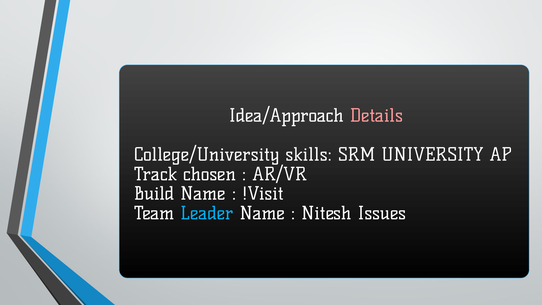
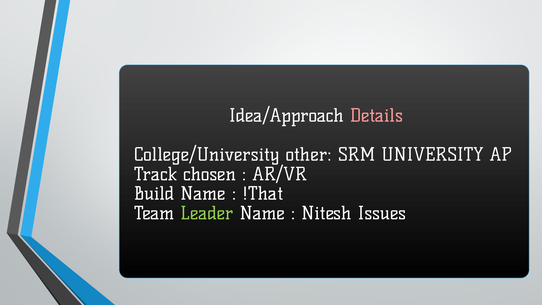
skills: skills -> other
!Visit: !Visit -> !That
Leader colour: light blue -> light green
